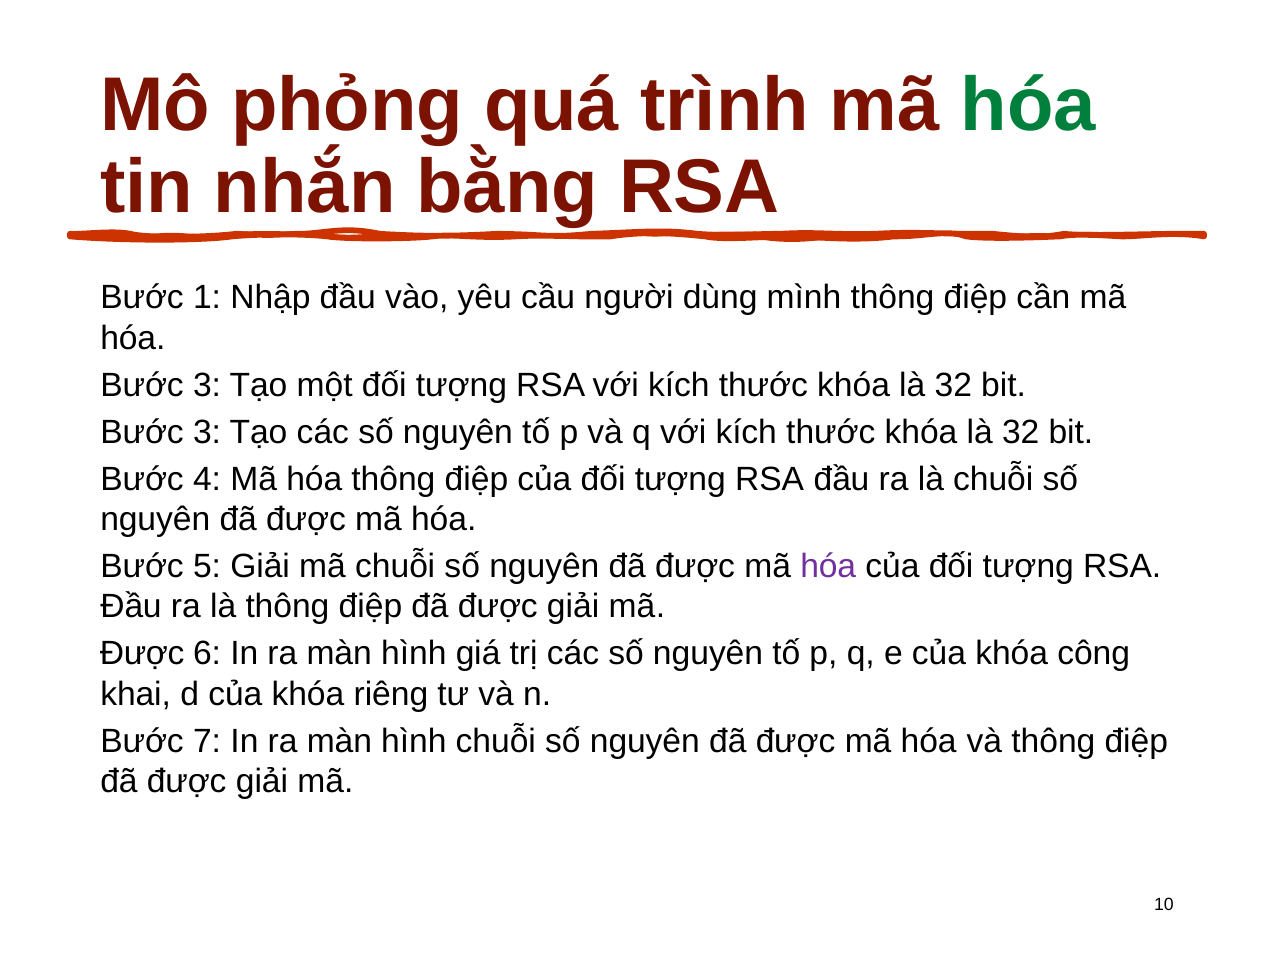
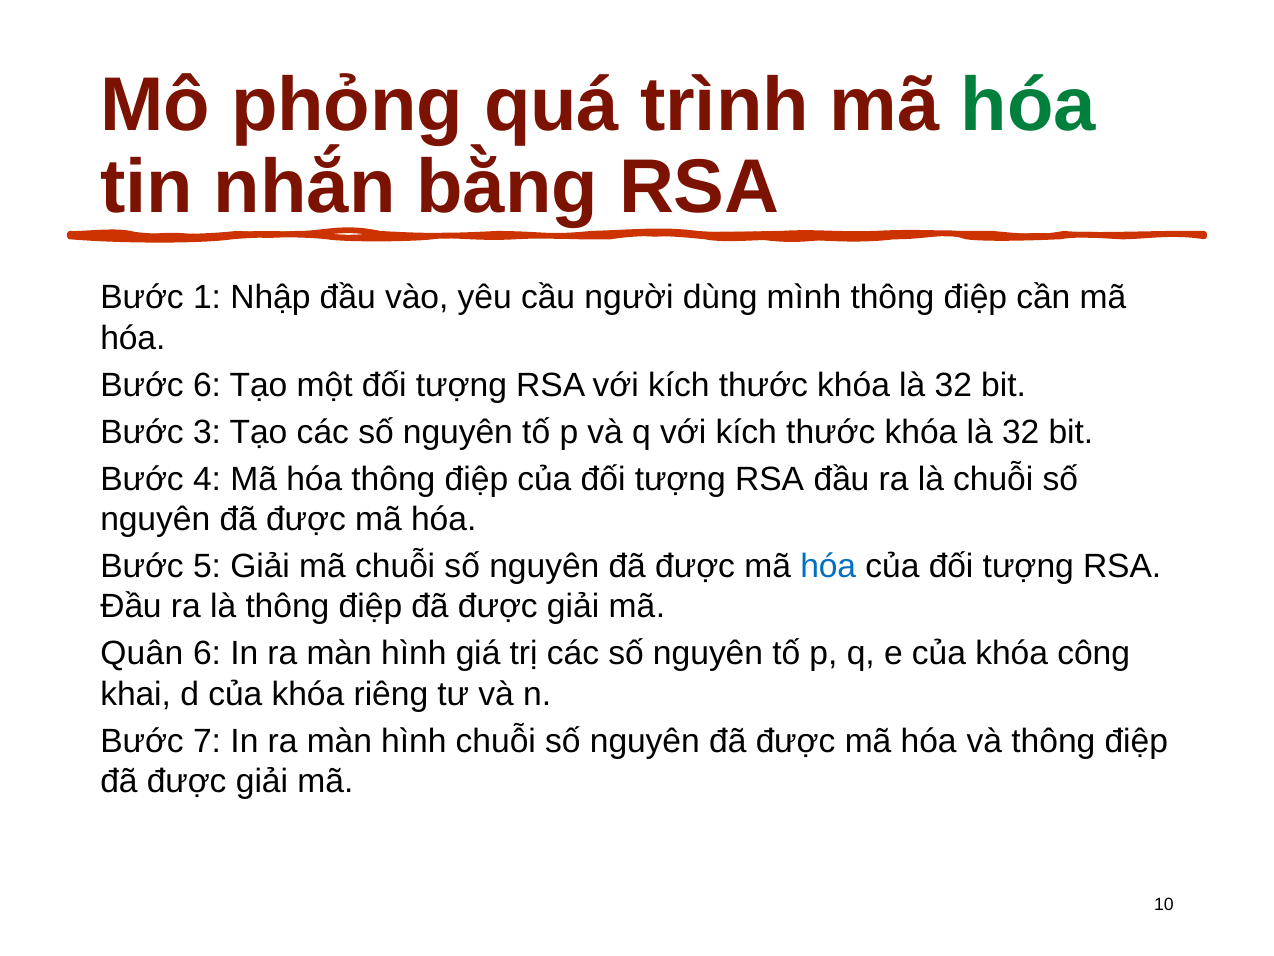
3 at (207, 385): 3 -> 6
hóa at (828, 566) colour: purple -> blue
Được at (142, 653): Được -> Quân
